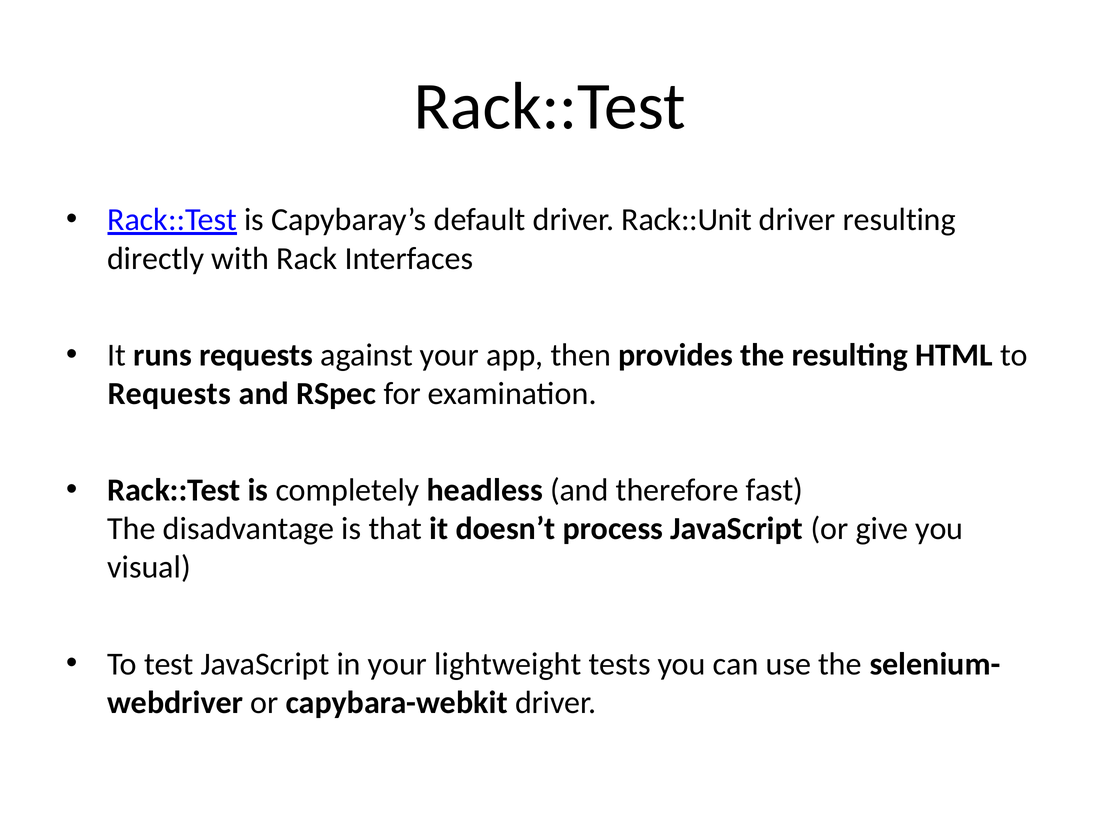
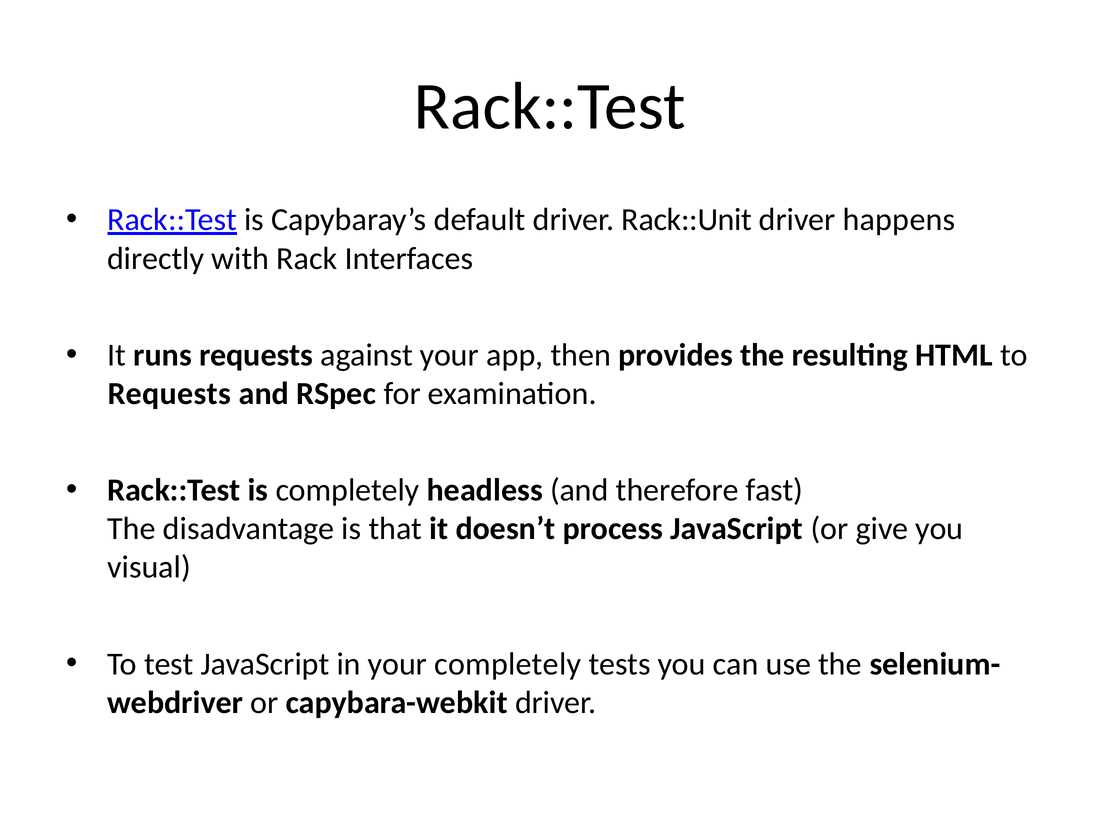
driver resulting: resulting -> happens
your lightweight: lightweight -> completely
